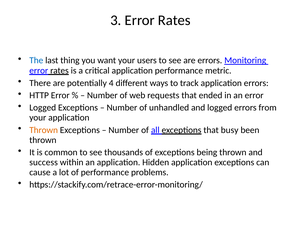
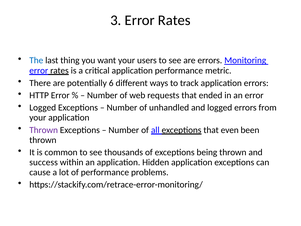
4: 4 -> 6
Thrown at (44, 130) colour: orange -> purple
busy: busy -> even
